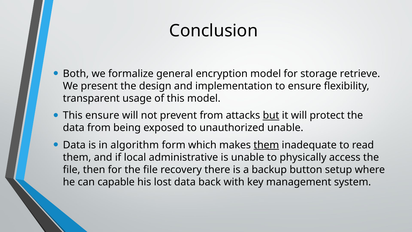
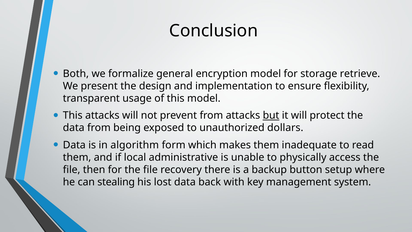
This ensure: ensure -> attacks
unauthorized unable: unable -> dollars
them at (266, 145) underline: present -> none
capable: capable -> stealing
